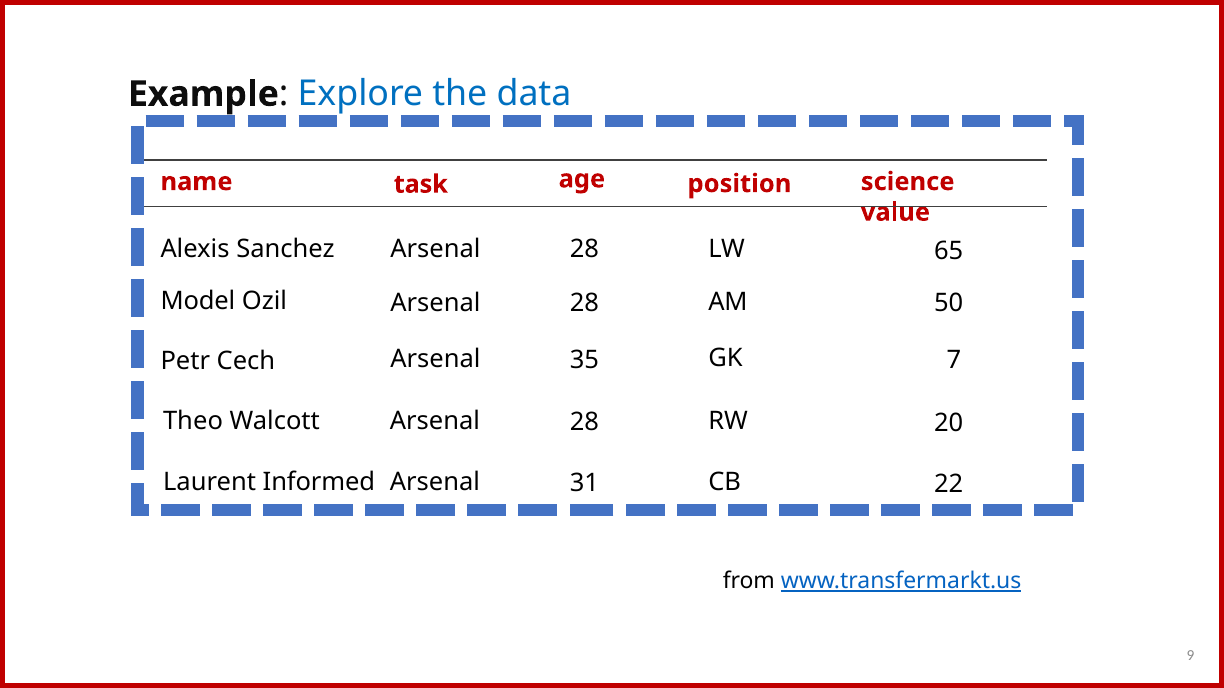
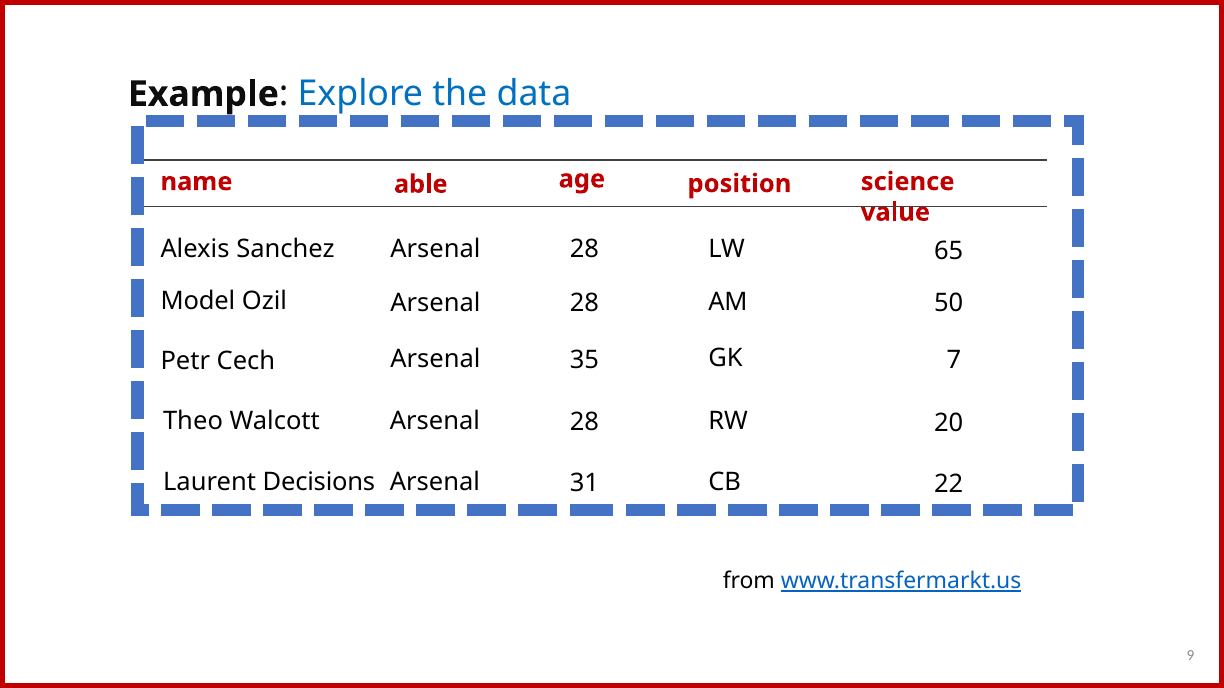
task: task -> able
Informed: Informed -> Decisions
